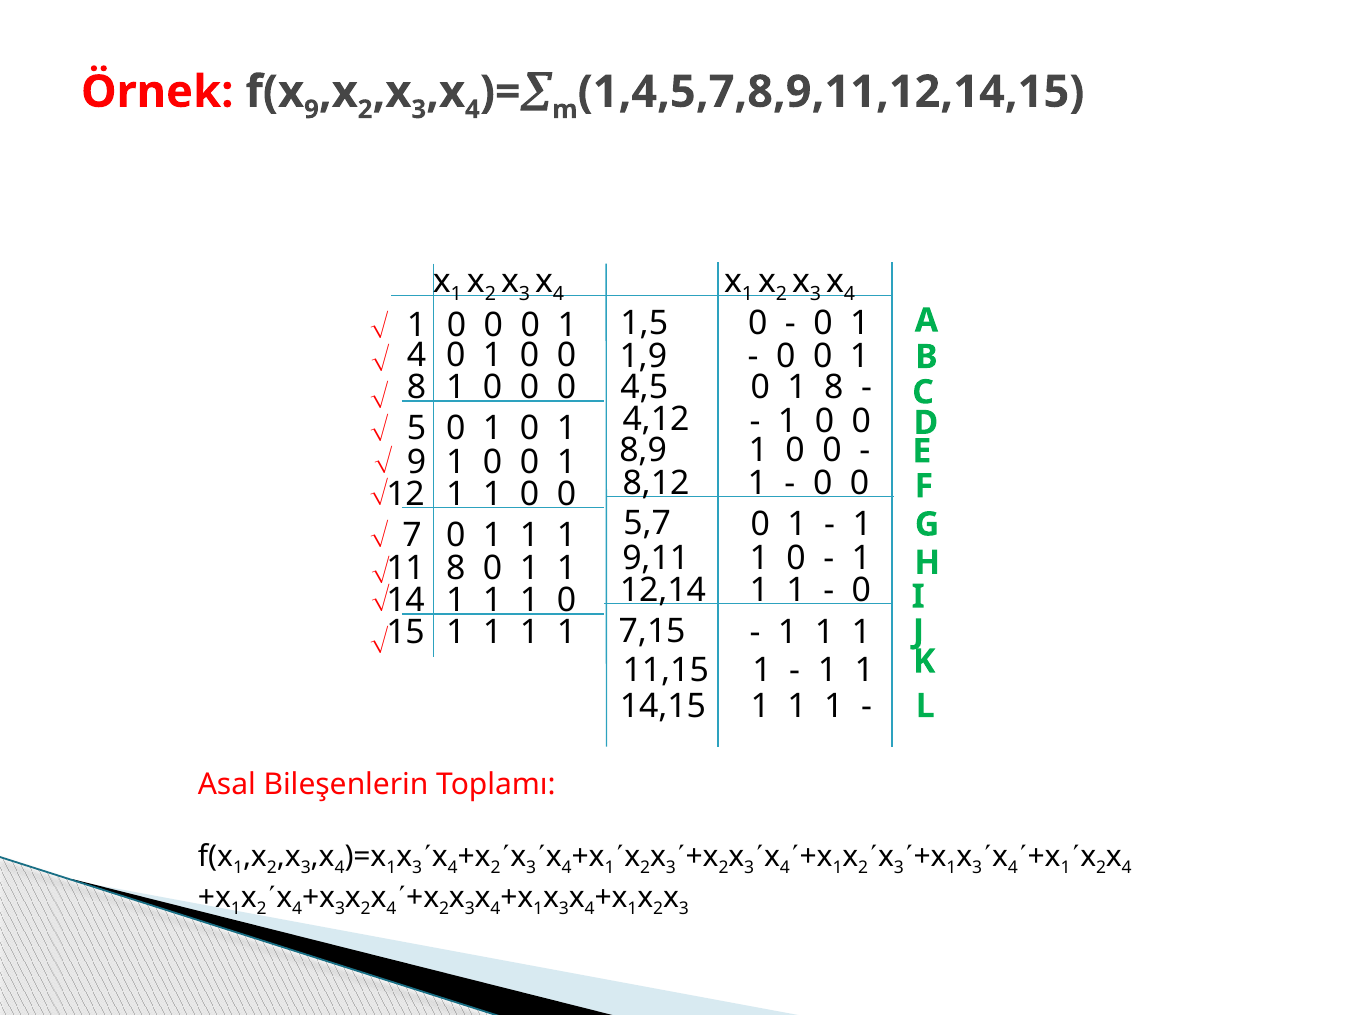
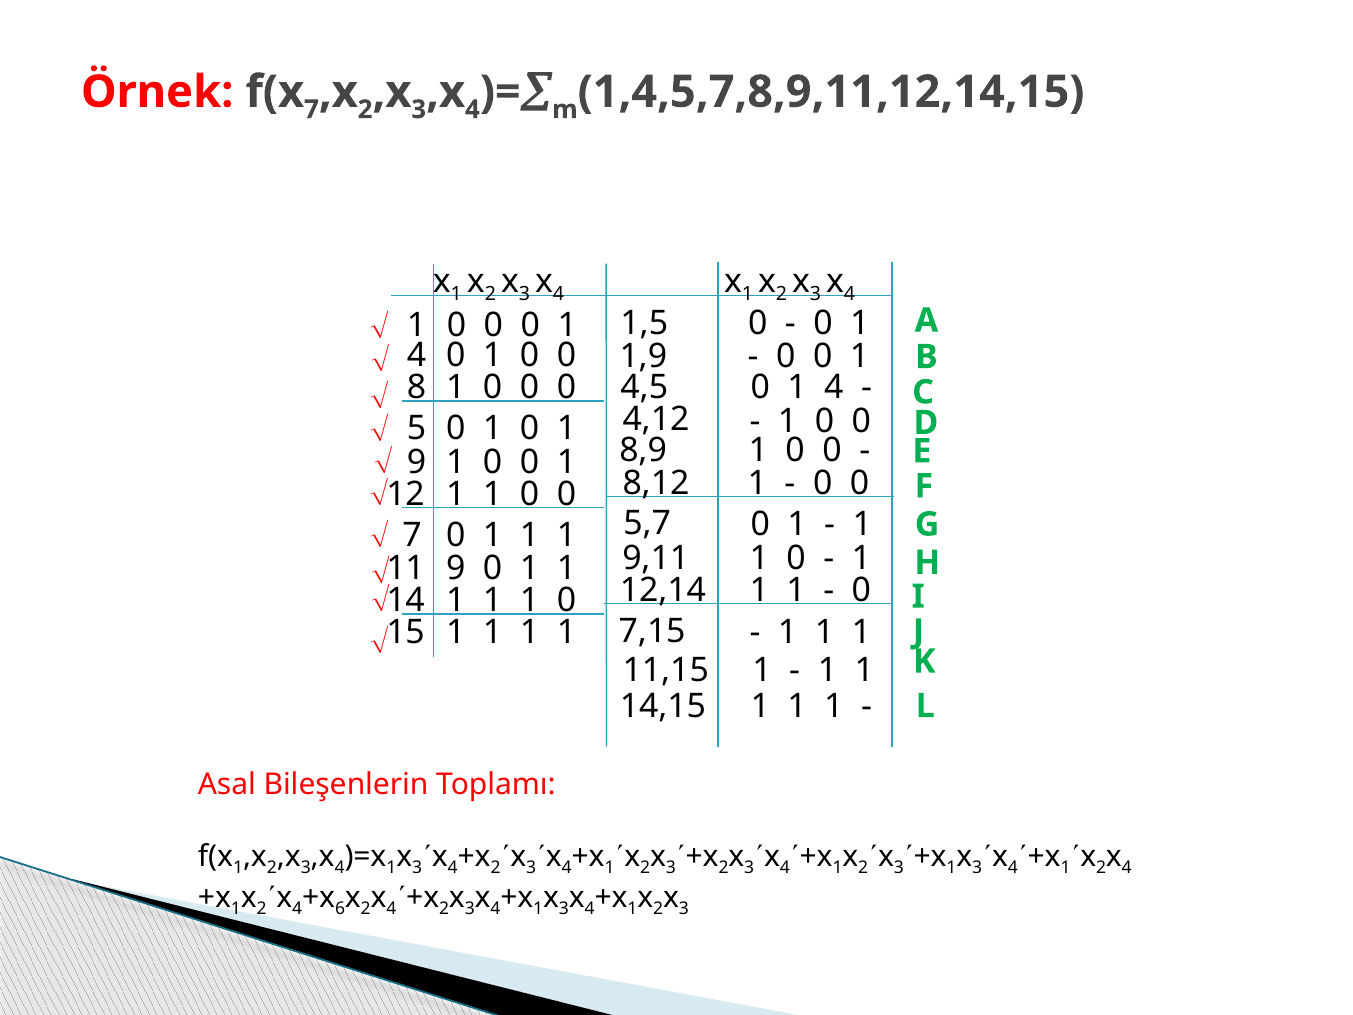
9 at (311, 109): 9 -> 7
0 1 8: 8 -> 4
11 8: 8 -> 9
3 at (340, 909): 3 -> 6
